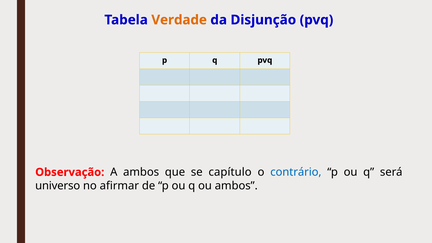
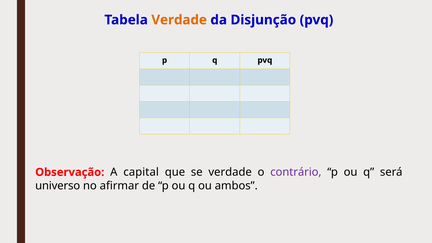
A ambos: ambos -> capital
se capítulo: capítulo -> verdade
contrário colour: blue -> purple
